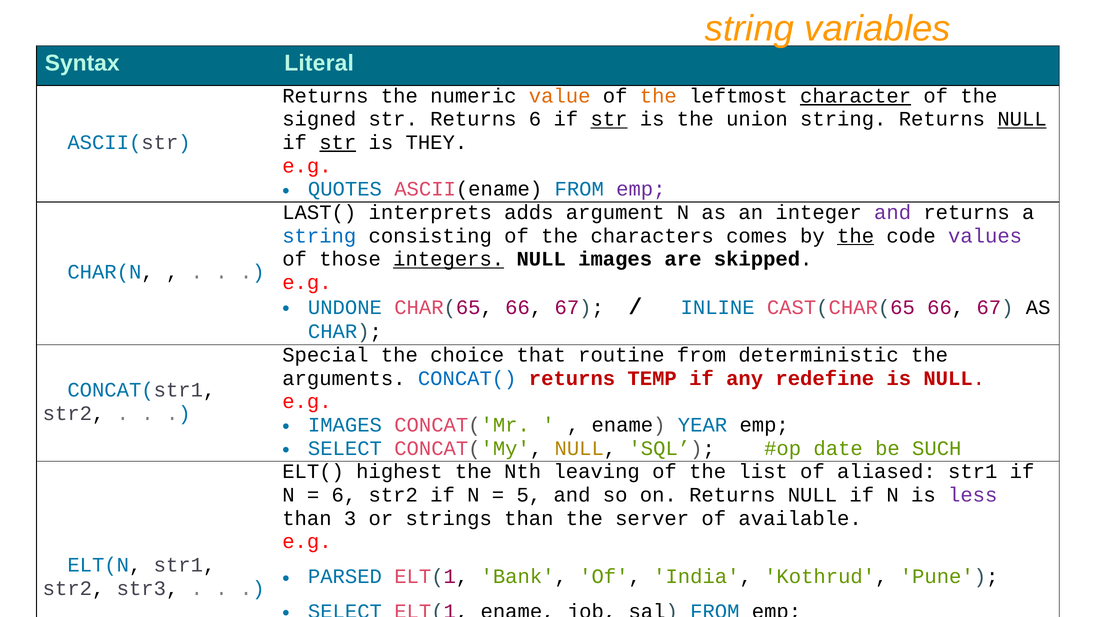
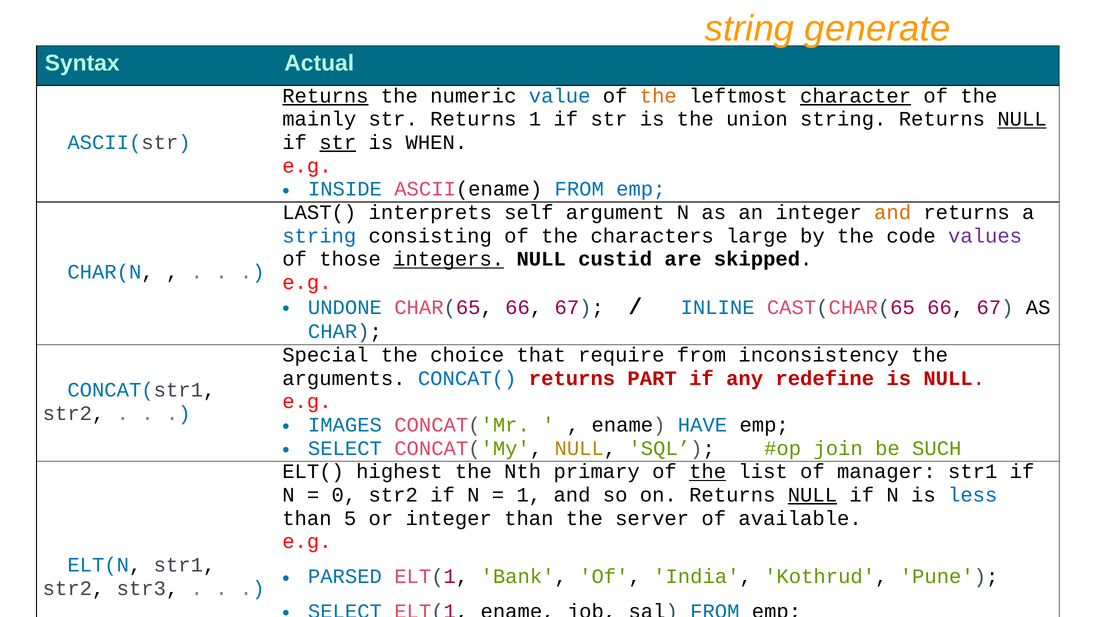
variables: variables -> generate
Literal: Literal -> Actual
Returns at (325, 96) underline: none -> present
value colour: orange -> blue
signed: signed -> mainly
Returns 6: 6 -> 1
str at (609, 119) underline: present -> none
THEY: THEY -> WHEN
QUOTES: QUOTES -> INSIDE
emp at (641, 189) colour: purple -> blue
adds: adds -> self
and at (893, 212) colour: purple -> orange
comes: comes -> large
the at (856, 236) underline: present -> none
NULL images: images -> custid
routine: routine -> require
deterministic: deterministic -> inconsistency
TEMP: TEMP -> PART
YEAR: YEAR -> HAVE
date: date -> join
leaving: leaving -> primary
the at (708, 471) underline: none -> present
aliased: aliased -> manager
6 at (344, 495): 6 -> 0
5 at (529, 495): 5 -> 1
NULL at (812, 495) underline: none -> present
less colour: purple -> blue
3: 3 -> 5
or strings: strings -> integer
